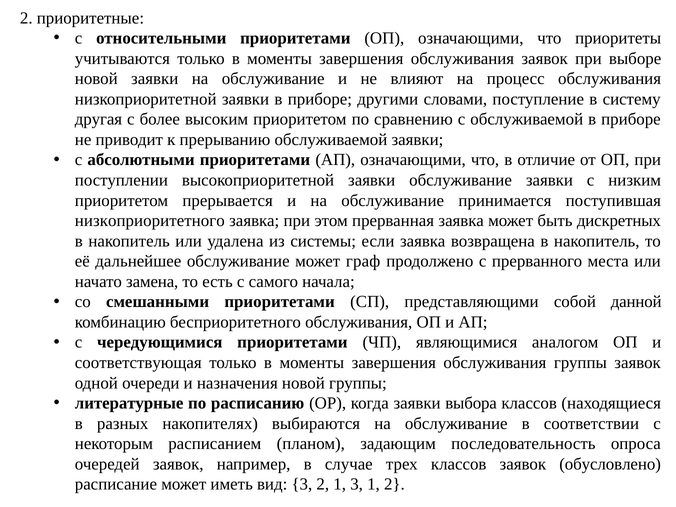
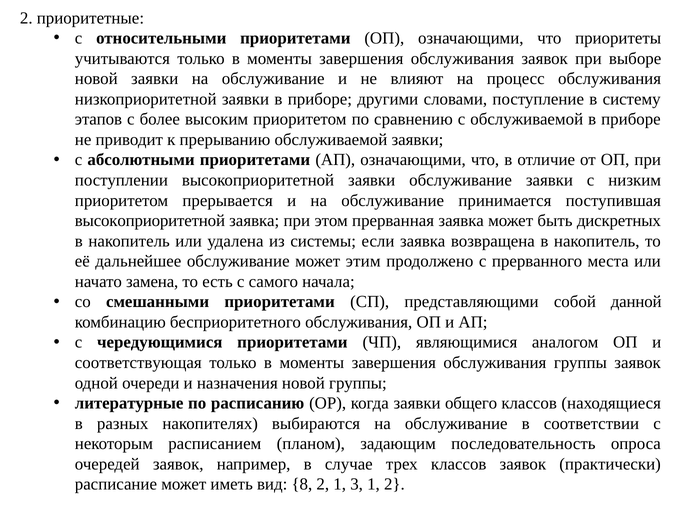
другая: другая -> этапов
низкоприоритетного at (150, 221): низкоприоритетного -> высокоприоритетной
граф: граф -> этим
выбора: выбора -> общего
обусловлено: обусловлено -> практически
вид 3: 3 -> 8
